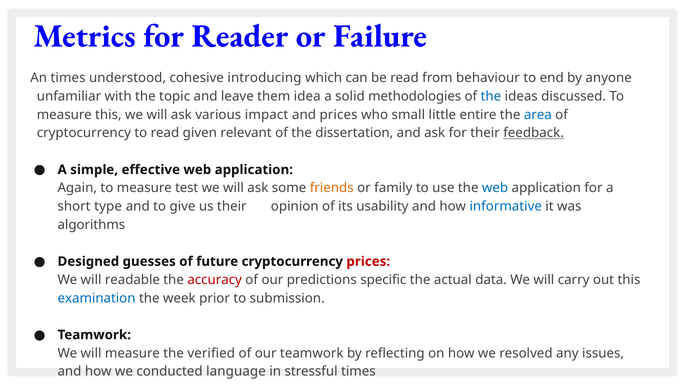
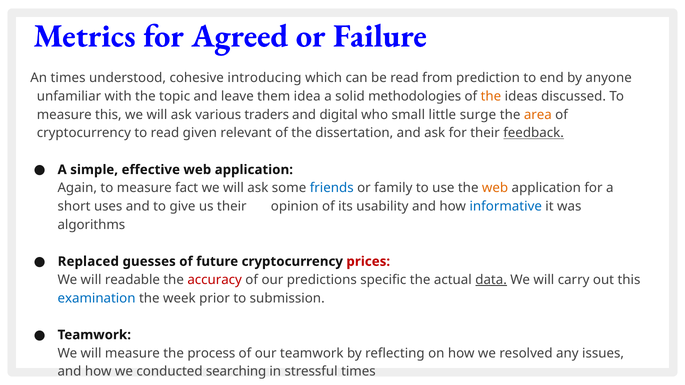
Reader: Reader -> Agreed
behaviour: behaviour -> prediction
the at (491, 96) colour: blue -> orange
impact: impact -> traders
and prices: prices -> digital
entire: entire -> surge
area colour: blue -> orange
test: test -> fact
friends colour: orange -> blue
web at (495, 188) colour: blue -> orange
type: type -> uses
Designed: Designed -> Replaced
data underline: none -> present
verified: verified -> process
language: language -> searching
